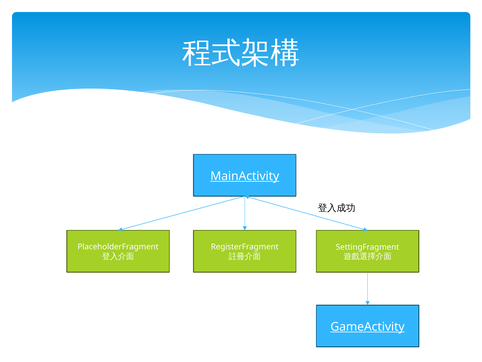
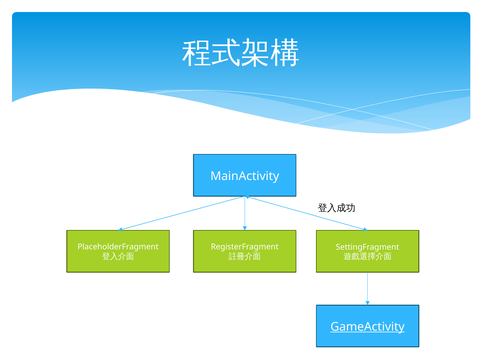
MainActivity underline: present -> none
